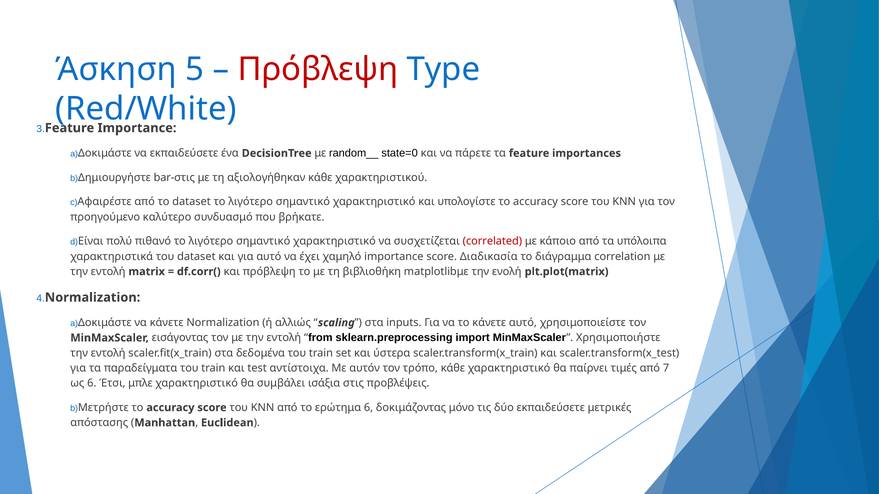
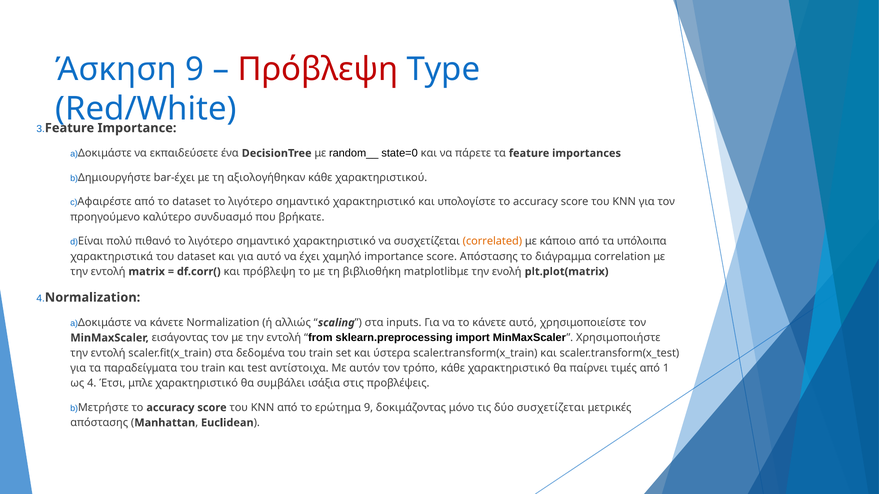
Άσκηση 5: 5 -> 9
bar-στις: bar-στις -> bar-έχει
correlated colour: red -> orange
score Διαδικασία: Διαδικασία -> Απόστασης
7: 7 -> 1
ως 6: 6 -> 4
ερώτημα 6: 6 -> 9
δύο εκπαιδεύσετε: εκπαιδεύσετε -> συσχετίζεται
